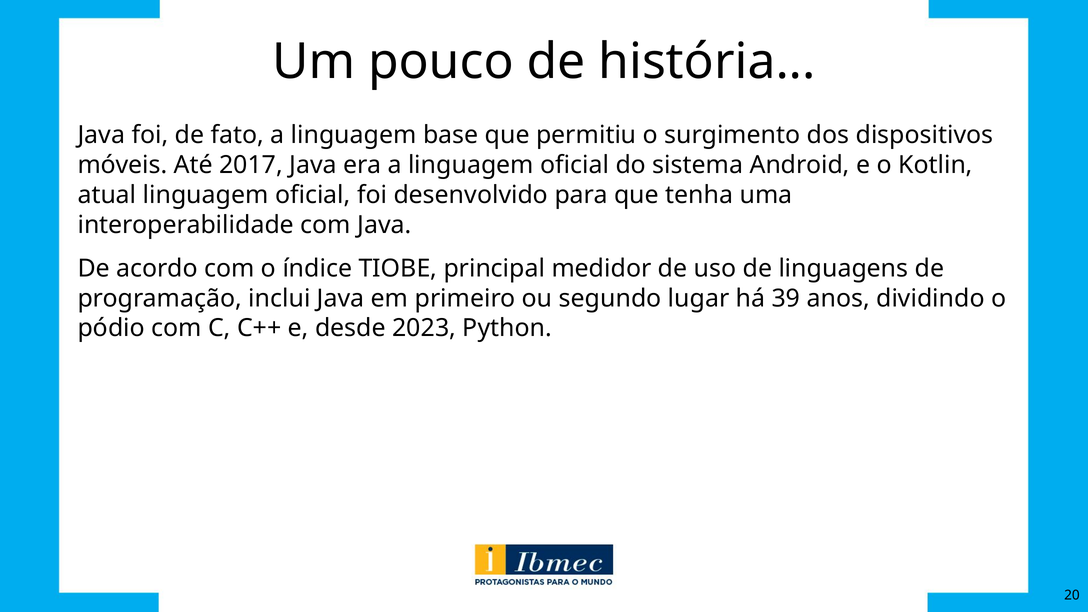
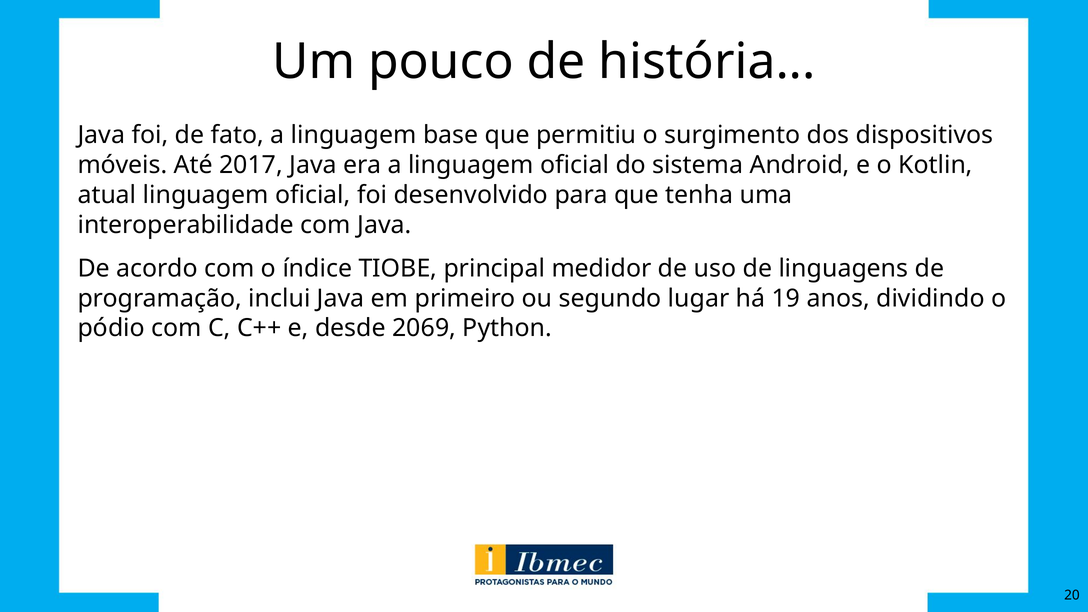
39: 39 -> 19
2023: 2023 -> 2069
